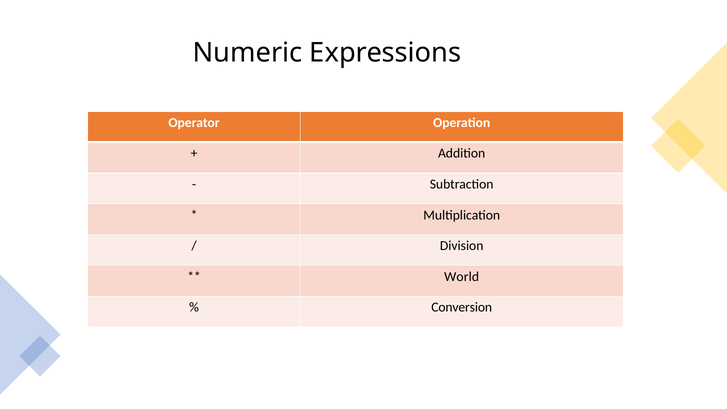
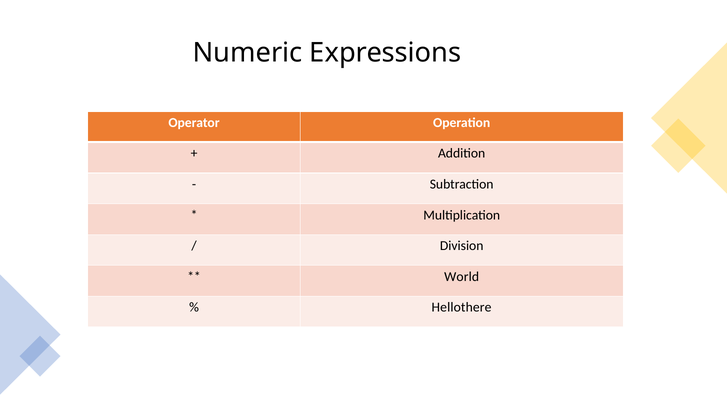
Conversion: Conversion -> Hellothere
